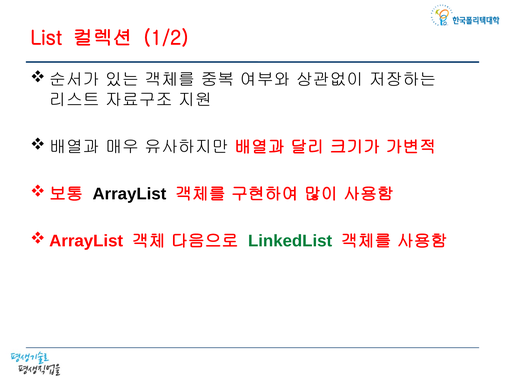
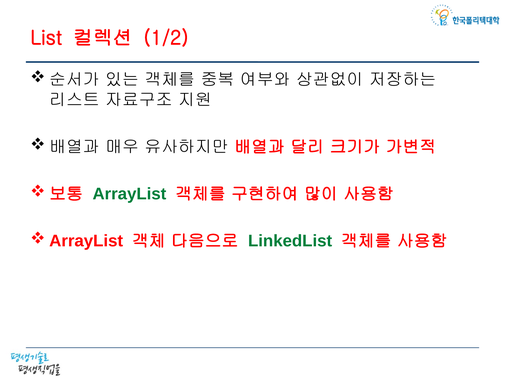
ArrayList colour: black -> green
